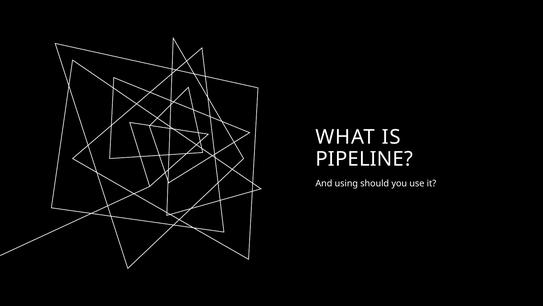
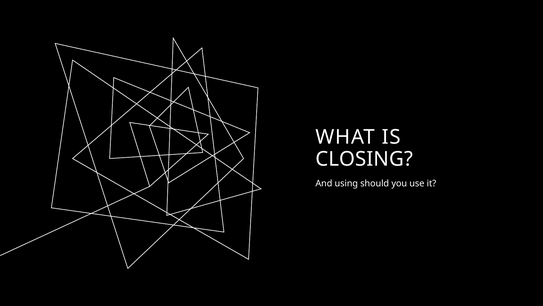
PIPELINE: PIPELINE -> CLOSING
